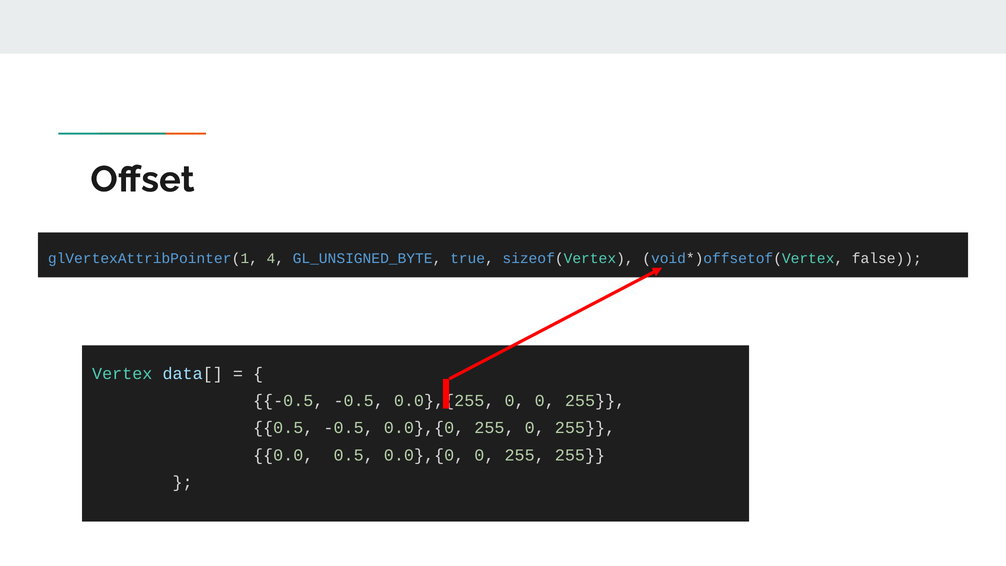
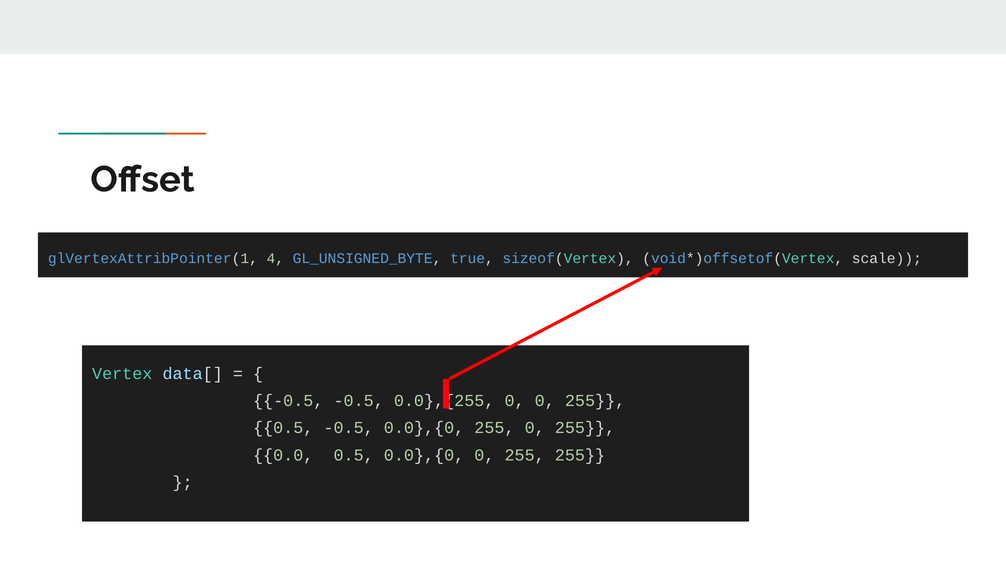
false: false -> scale
